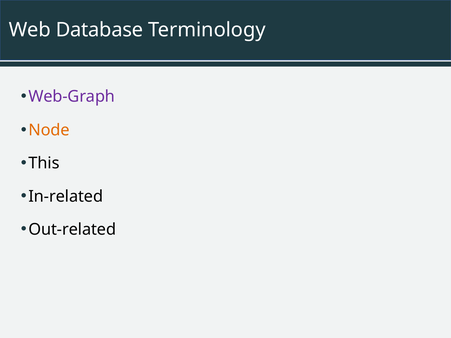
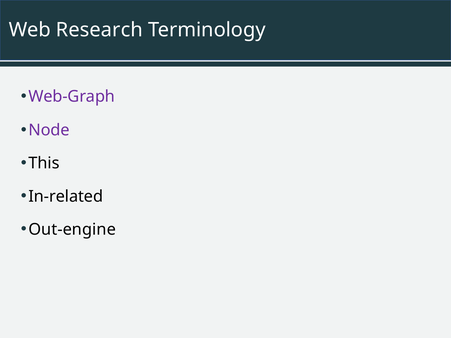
Database: Database -> Research
Node colour: orange -> purple
Out-related: Out-related -> Out-engine
